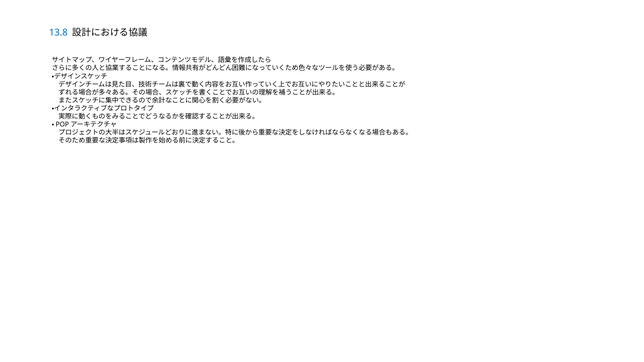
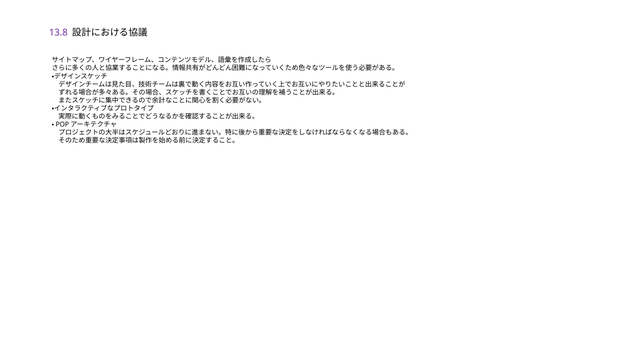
13.8 colour: blue -> purple
